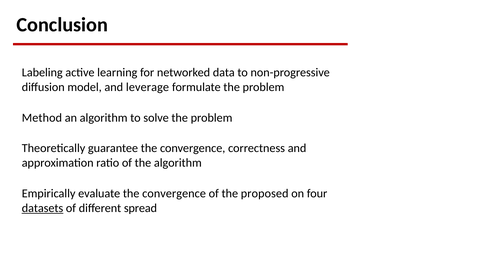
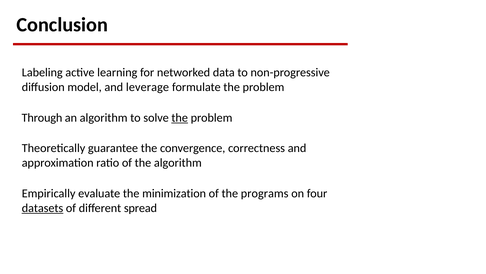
Method: Method -> Through
the at (180, 118) underline: none -> present
evaluate the convergence: convergence -> minimization
proposed: proposed -> programs
